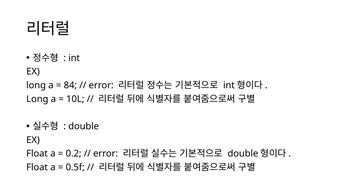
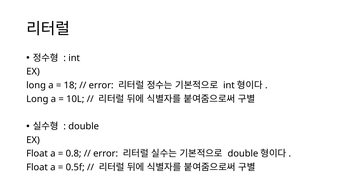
84: 84 -> 18
0.2: 0.2 -> 0.8
